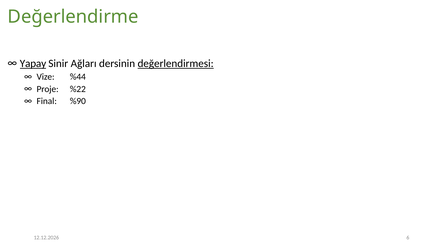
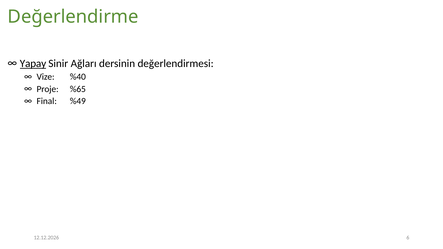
değerlendirmesi underline: present -> none
%44: %44 -> %40
%22: %22 -> %65
%90: %90 -> %49
